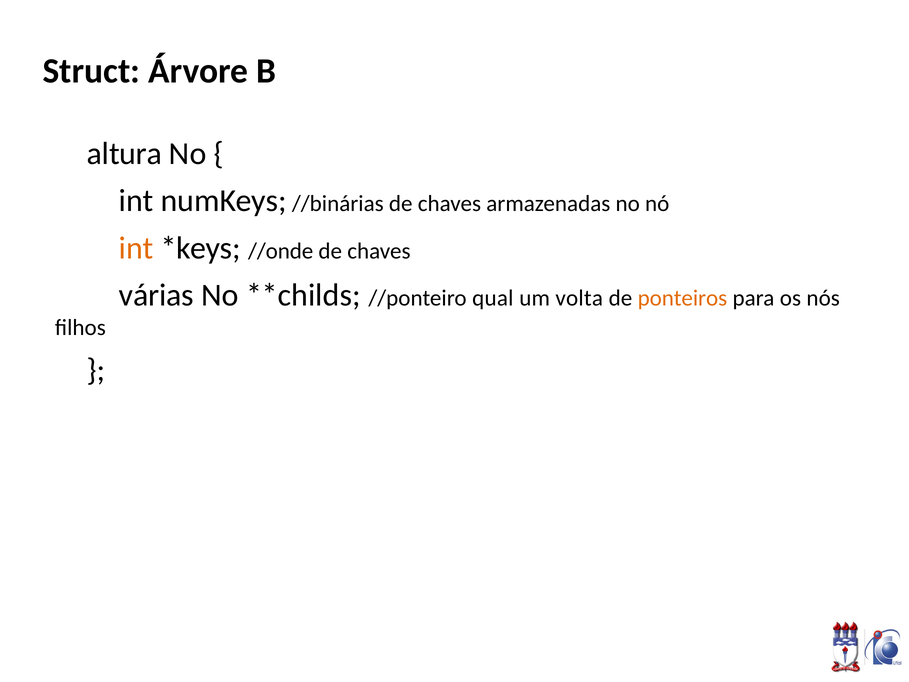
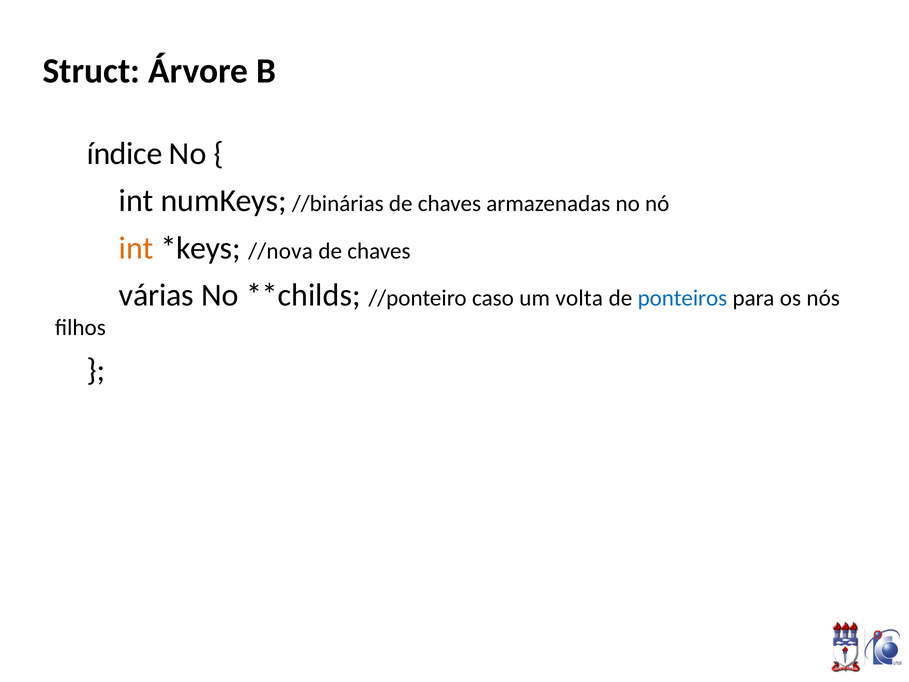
altura: altura -> índice
//onde: //onde -> //nova
qual: qual -> caso
ponteiros colour: orange -> blue
